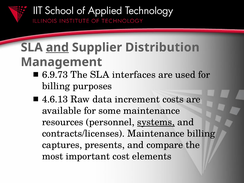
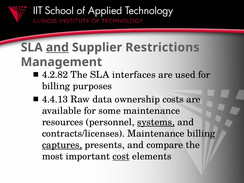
Distribution: Distribution -> Restrictions
6.9.73: 6.9.73 -> 4.2.82
4.6.13: 4.6.13 -> 4.4.13
increment: increment -> ownership
captures underline: none -> present
cost underline: none -> present
